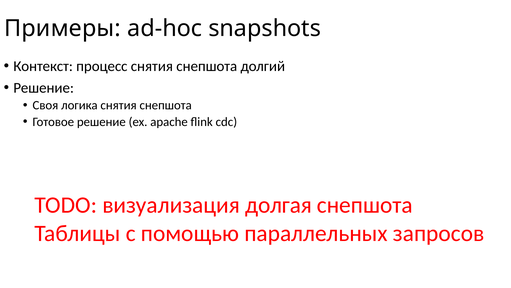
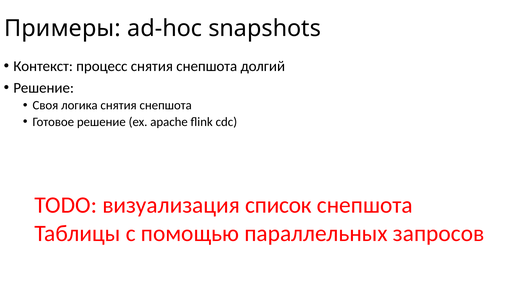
долгая: долгая -> список
